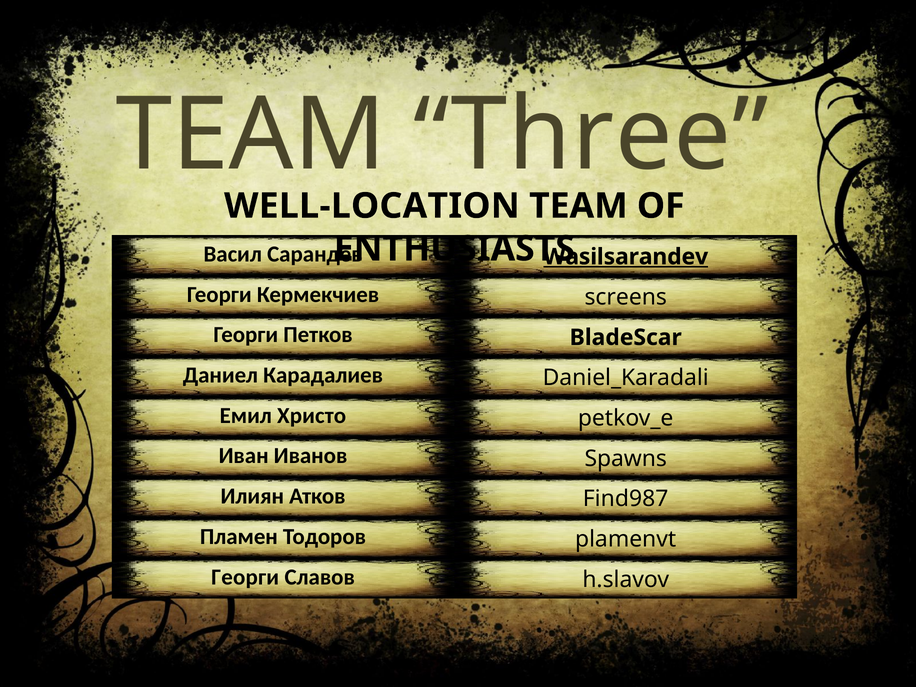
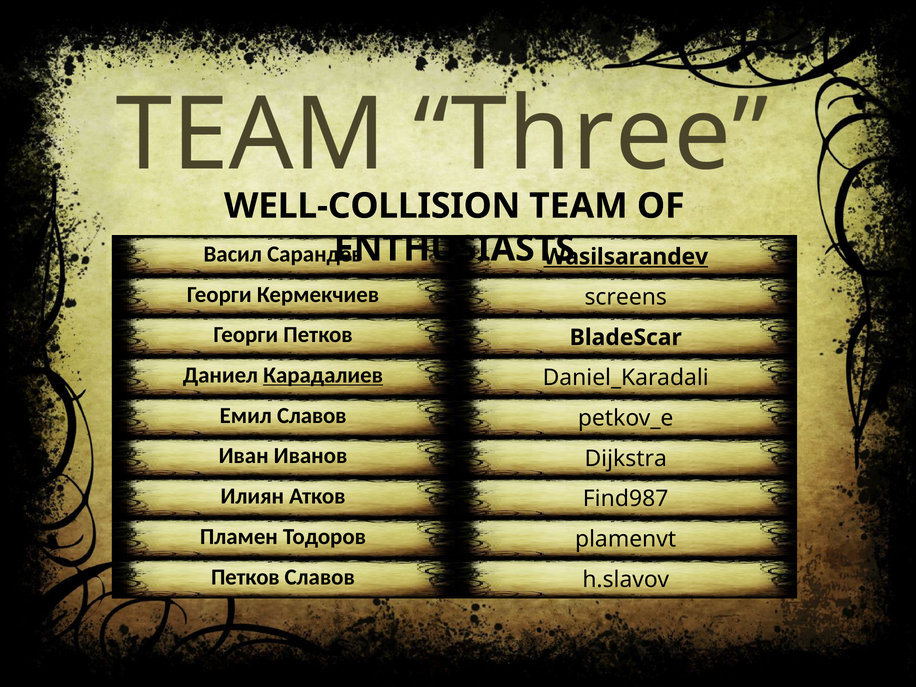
WELL-LOCATION: WELL-LOCATION -> WELL-COLLISION
Карадалиев underline: none -> present
Емил Христо: Христо -> Славов
Spawns: Spawns -> Dijkstra
Георги at (245, 577): Георги -> Петков
